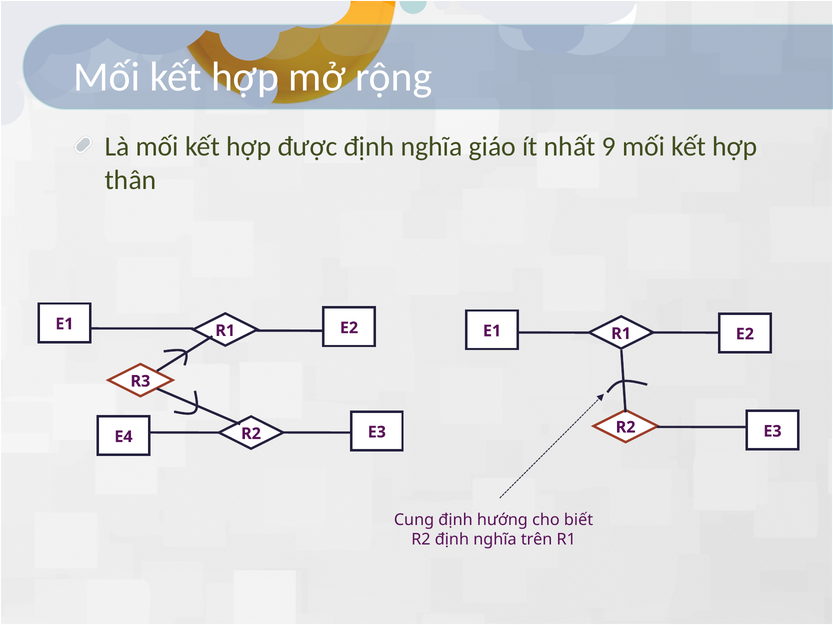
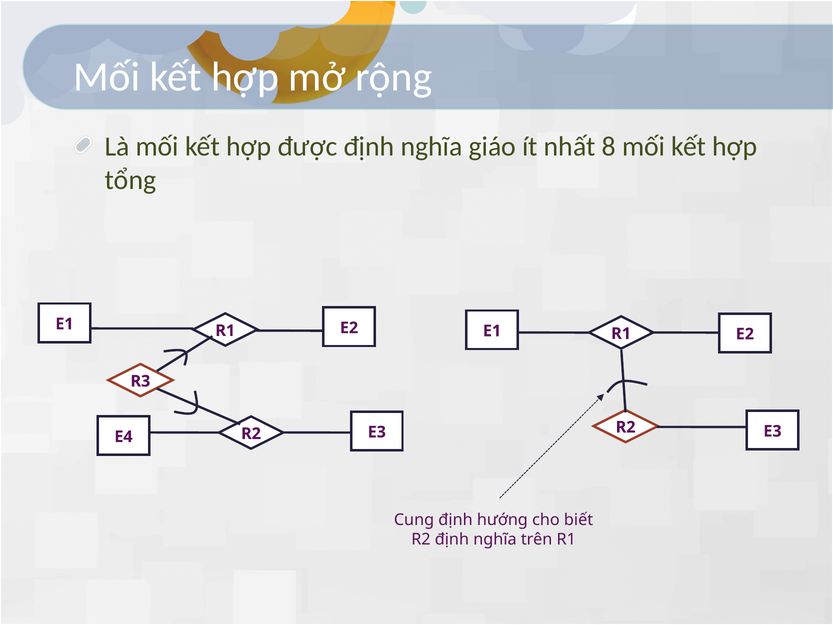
9: 9 -> 8
thân: thân -> tổng
